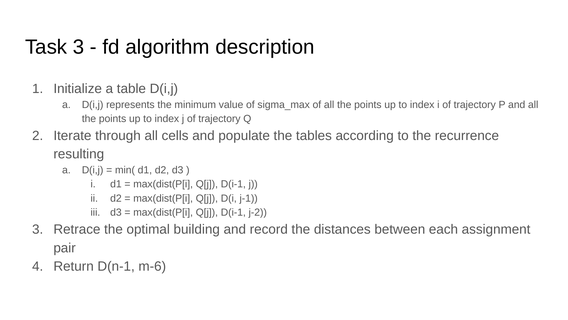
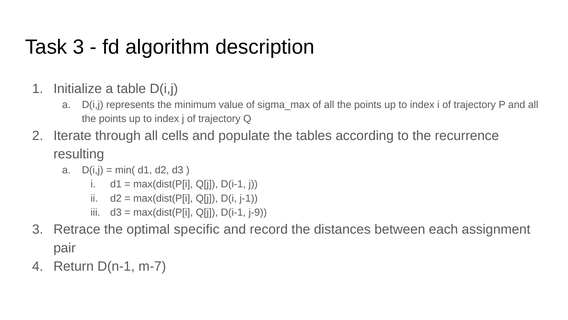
j-2: j-2 -> j-9
building: building -> specific
m-6: m-6 -> m-7
